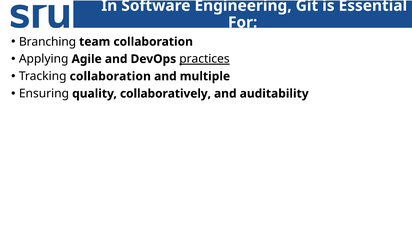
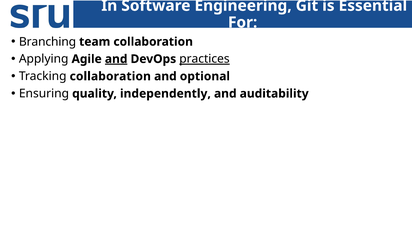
and at (116, 59) underline: none -> present
multiple: multiple -> optional
collaboratively: collaboratively -> independently
